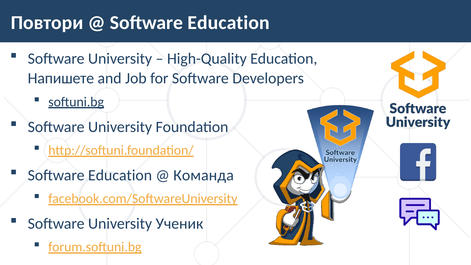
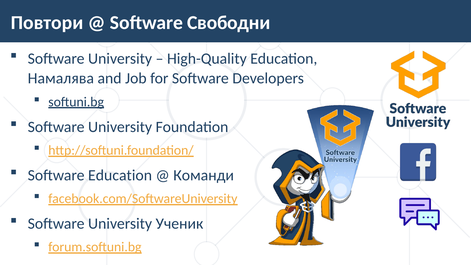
Education at (228, 23): Education -> Свободни
Напишете: Напишете -> Намалява
Команда: Команда -> Команди
